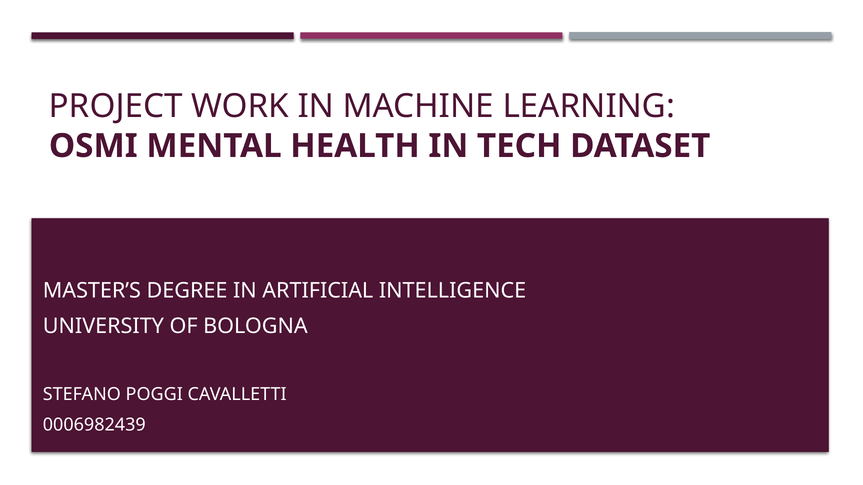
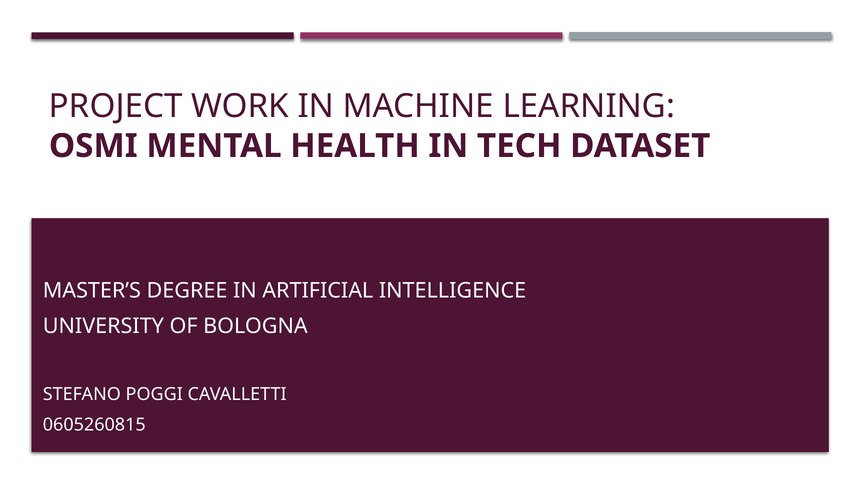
0006982439: 0006982439 -> 0605260815
